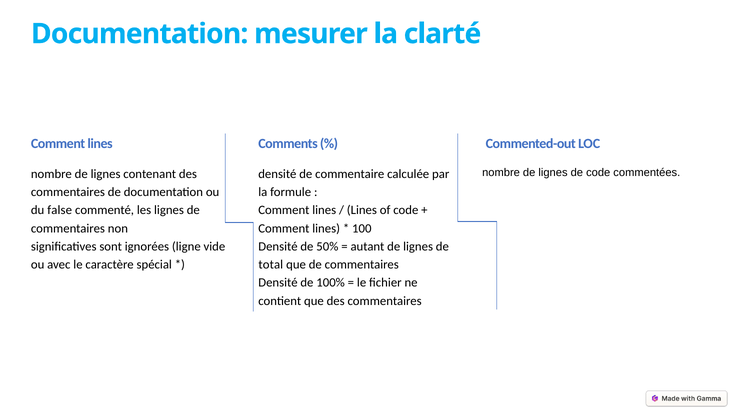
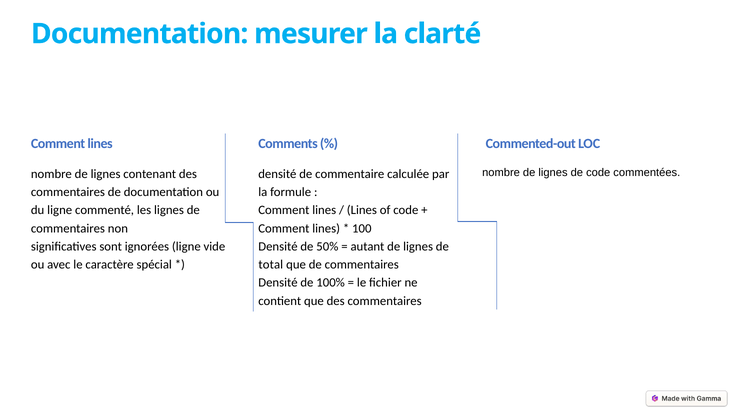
du false: false -> ligne
